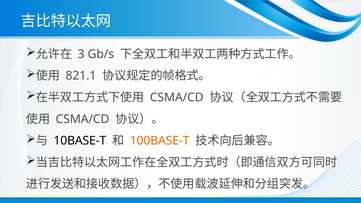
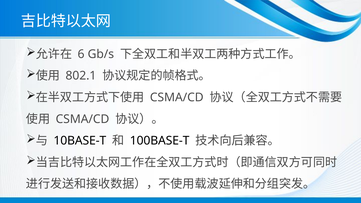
3: 3 -> 6
821.1: 821.1 -> 802.1
100BASE-T colour: orange -> black
